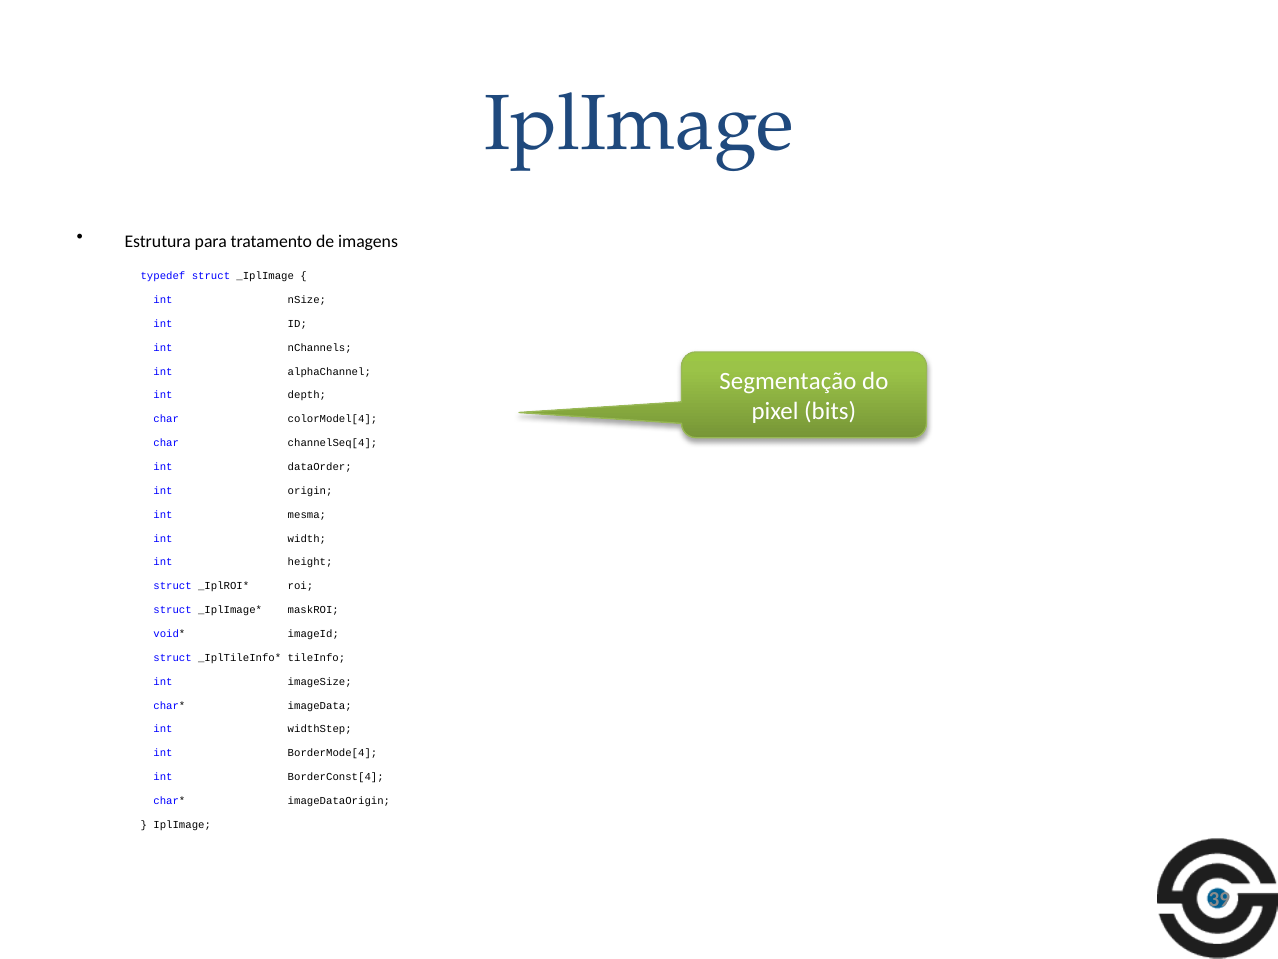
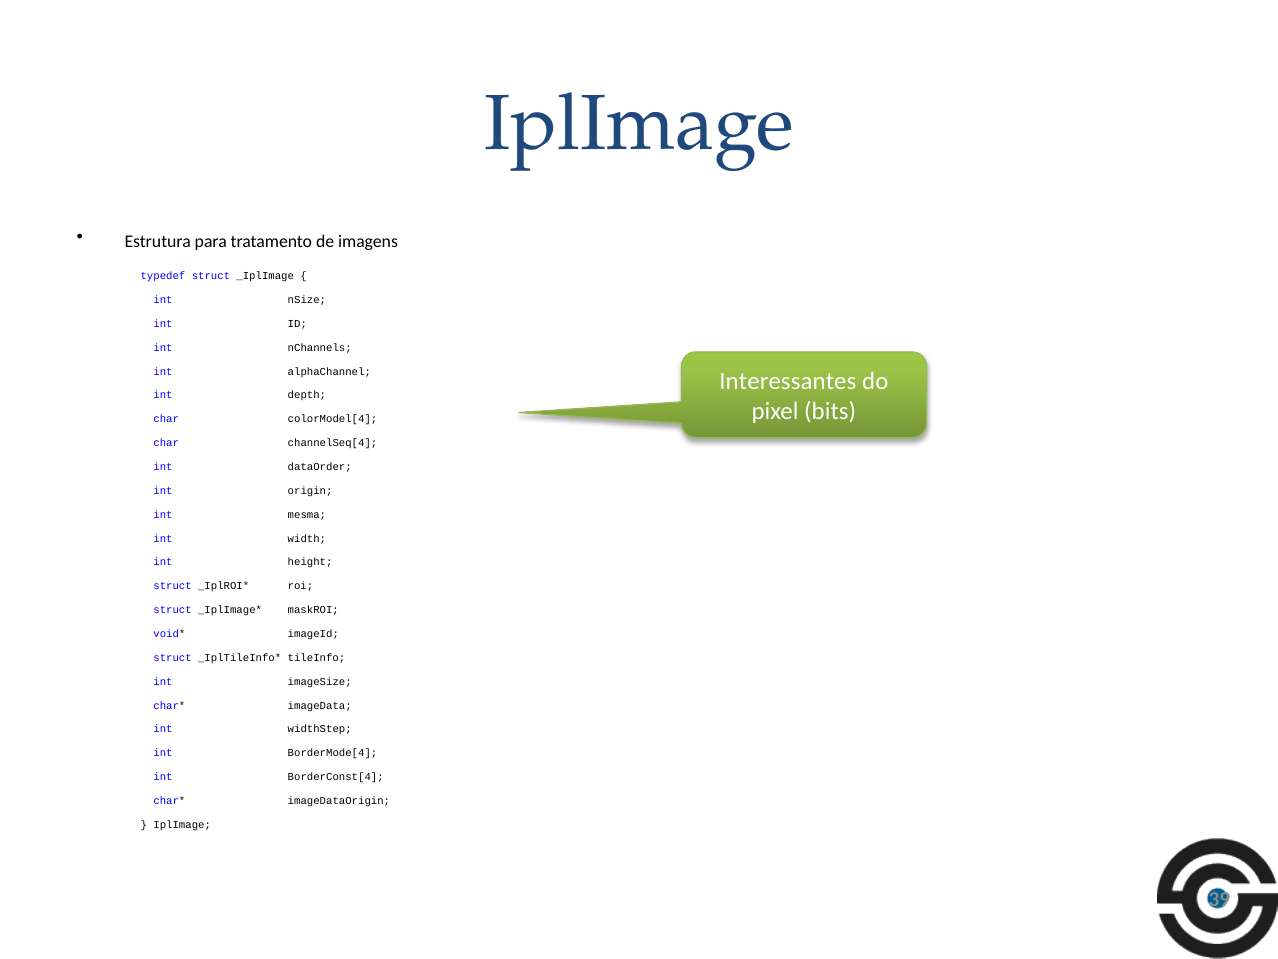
Segmentação: Segmentação -> Interessantes
